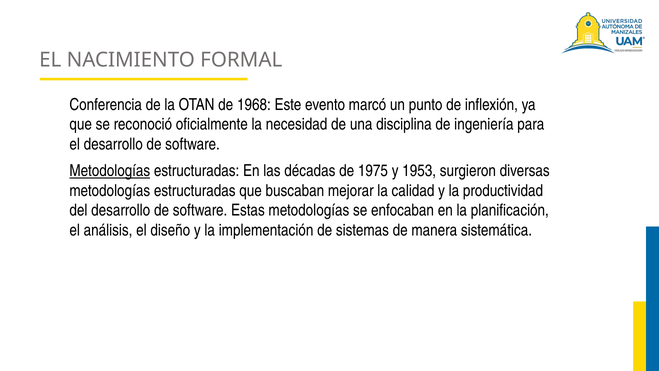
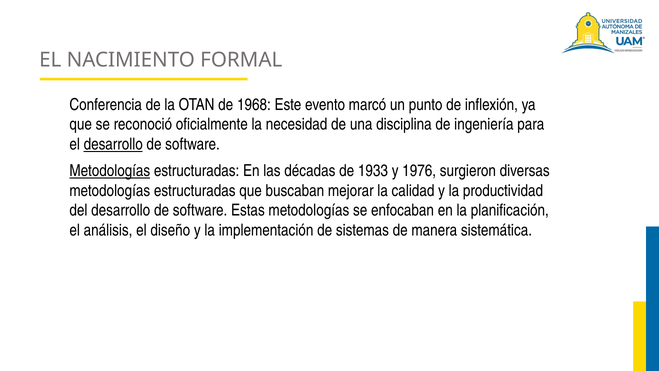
desarrollo at (113, 144) underline: none -> present
1975: 1975 -> 1933
1953: 1953 -> 1976
